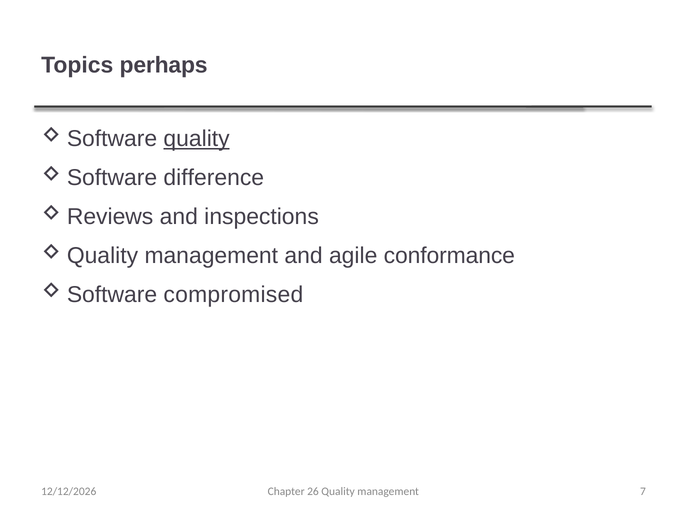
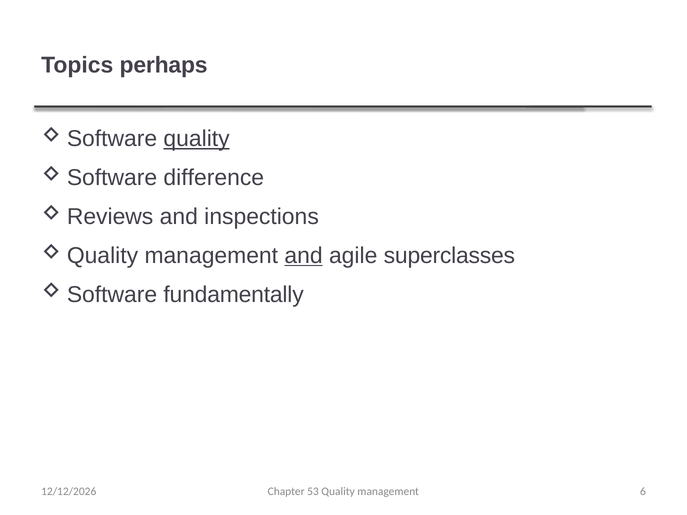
and at (304, 256) underline: none -> present
conformance: conformance -> superclasses
compromised: compromised -> fundamentally
26: 26 -> 53
7: 7 -> 6
